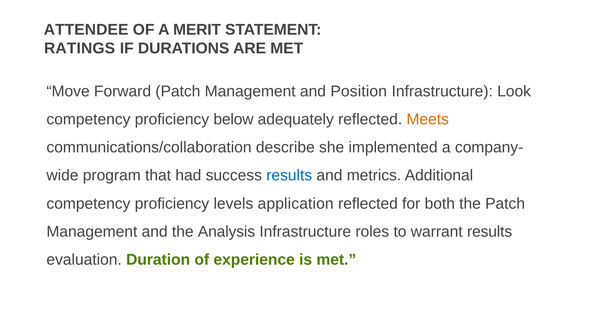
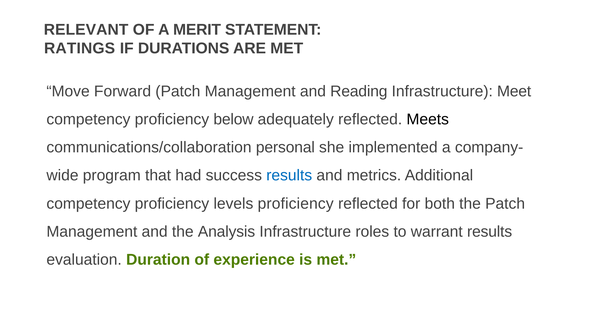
ATTENDEE: ATTENDEE -> RELEVANT
Position: Position -> Reading
Look: Look -> Meet
Meets colour: orange -> black
describe: describe -> personal
levels application: application -> proficiency
